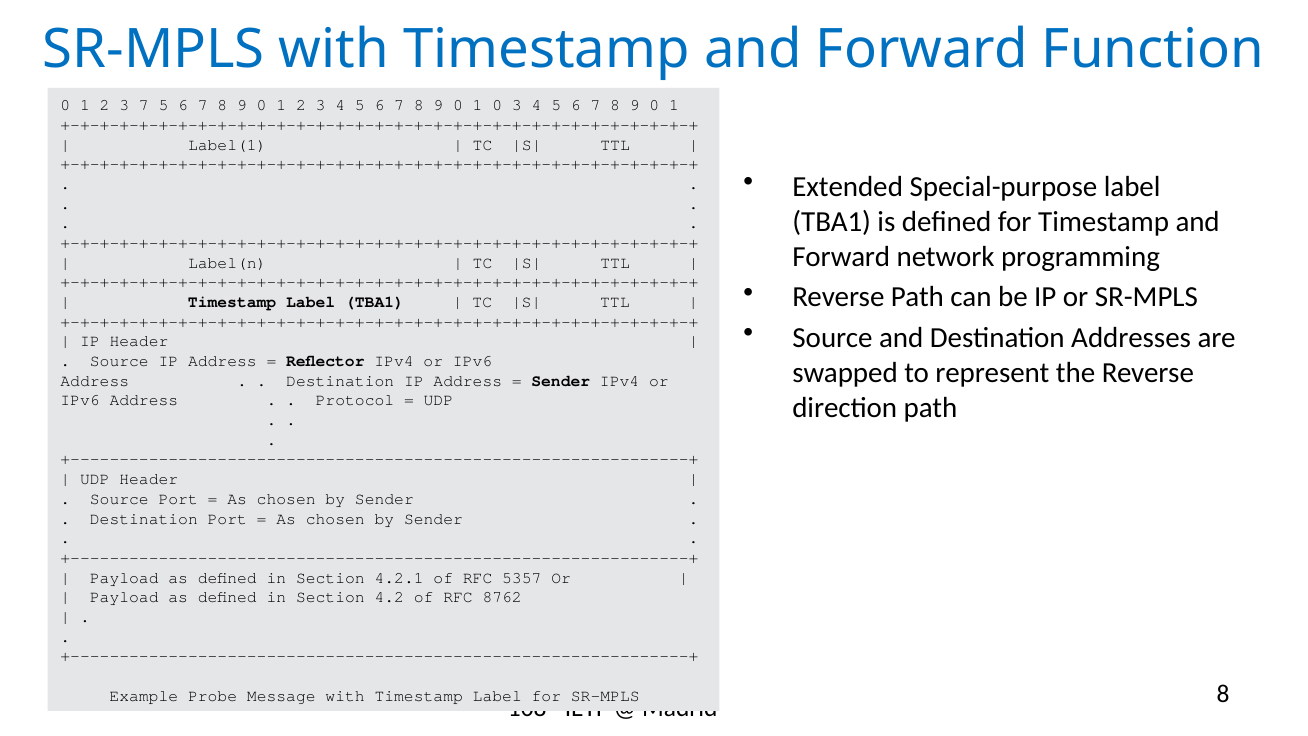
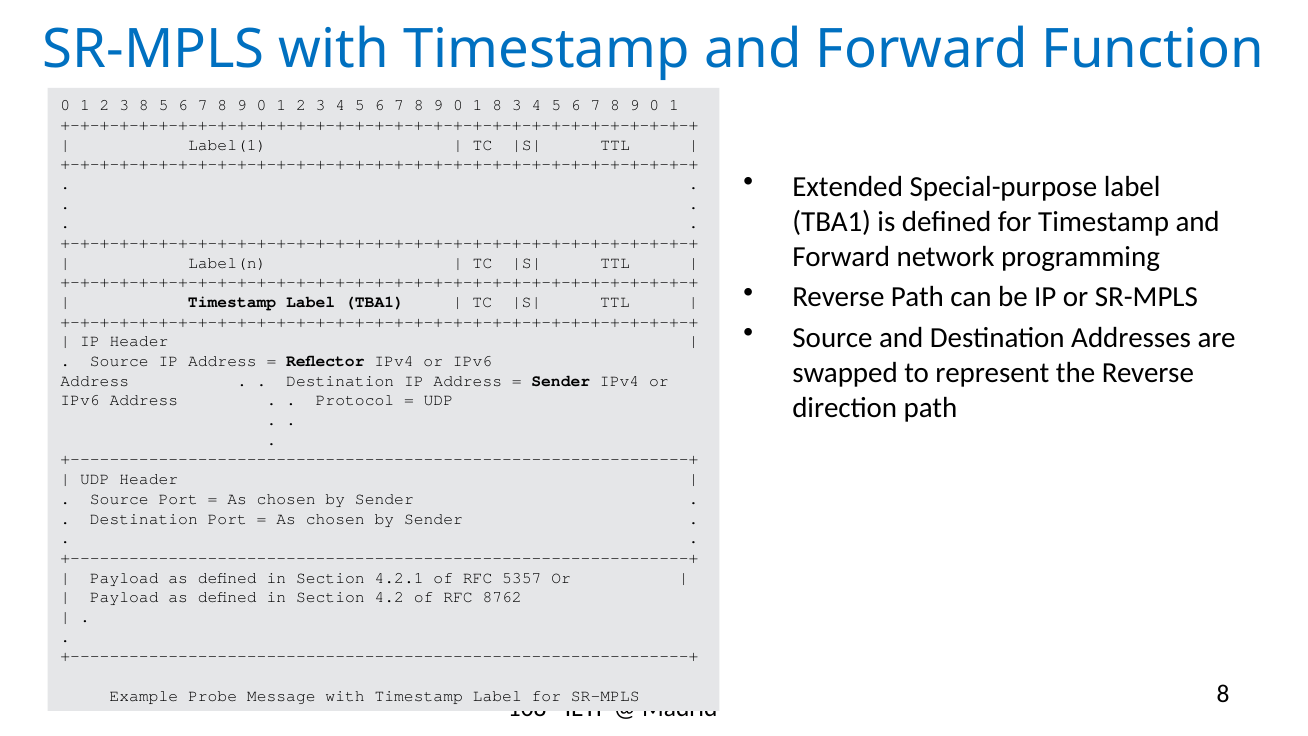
3 7: 7 -> 8
1 0: 0 -> 8
